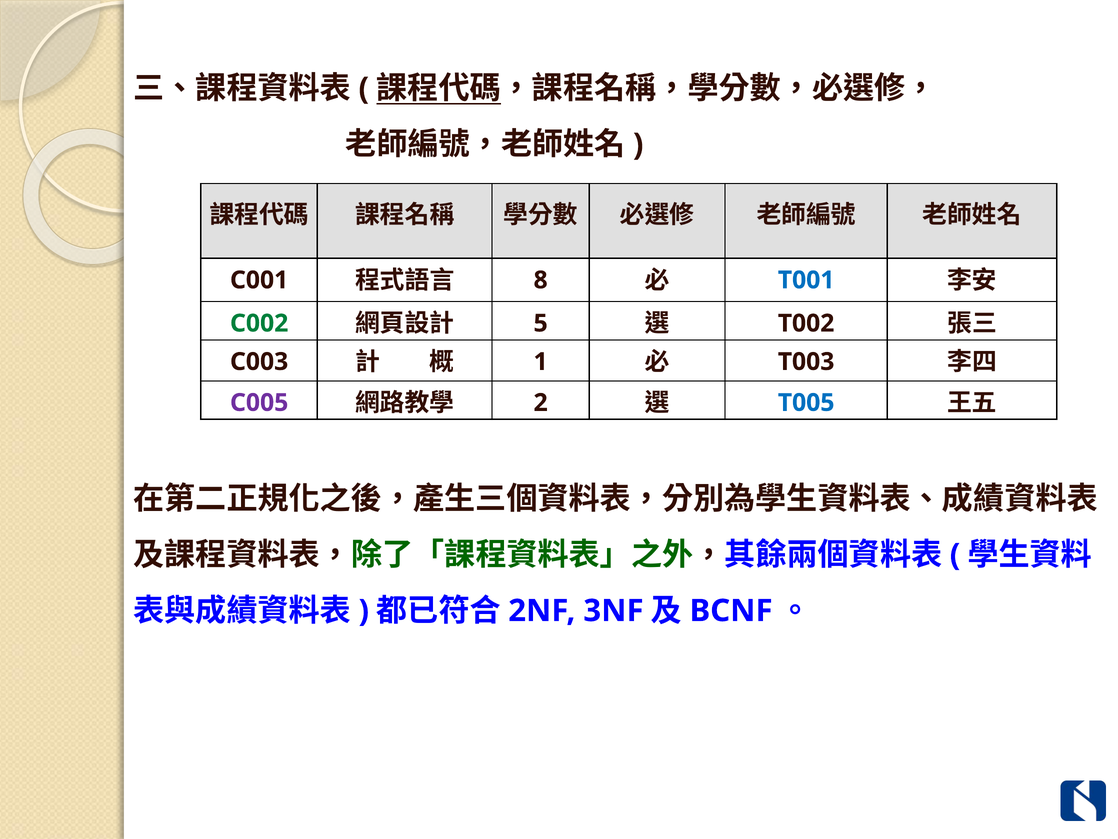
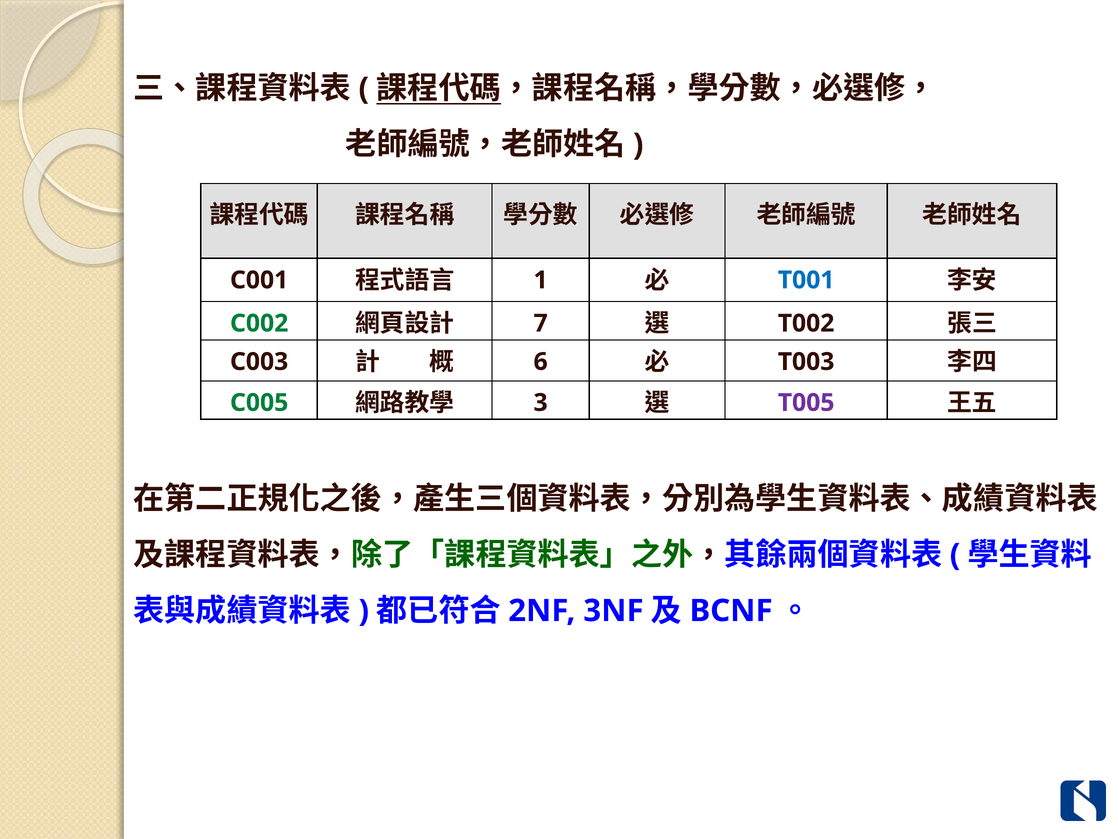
8: 8 -> 1
5: 5 -> 7
1: 1 -> 6
C005 colour: purple -> green
2: 2 -> 3
T005 colour: blue -> purple
